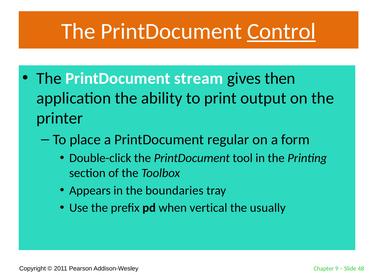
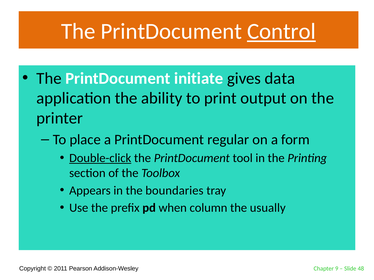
stream: stream -> initiate
then: then -> data
Double-click underline: none -> present
vertical: vertical -> column
